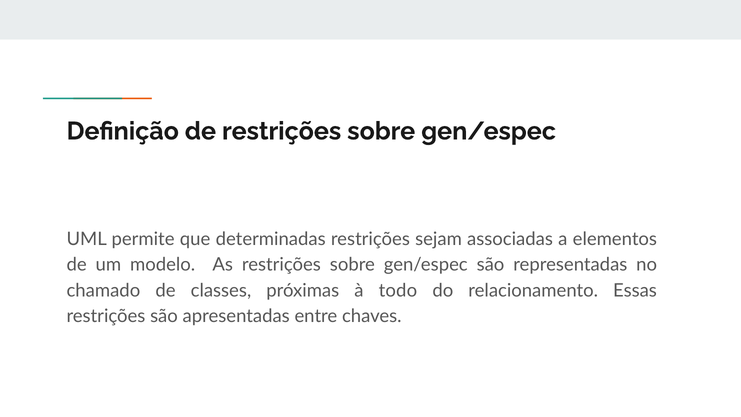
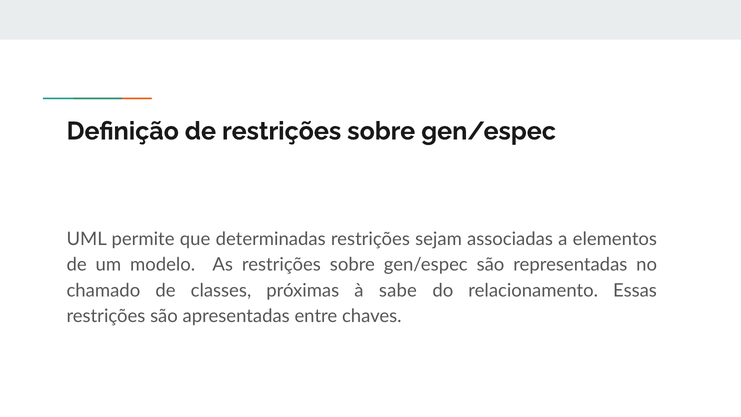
todo: todo -> sabe
